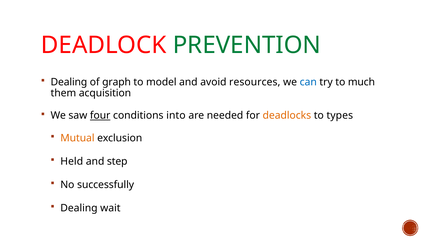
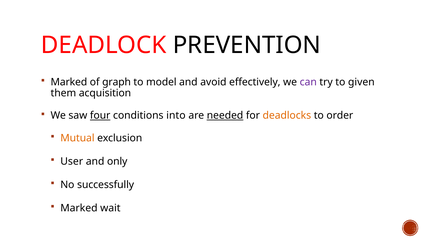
PREVENTION colour: green -> black
Dealing at (69, 82): Dealing -> Marked
resources: resources -> effectively
can colour: blue -> purple
much: much -> given
needed underline: none -> present
types: types -> order
Held: Held -> User
step: step -> only
Dealing at (79, 208): Dealing -> Marked
